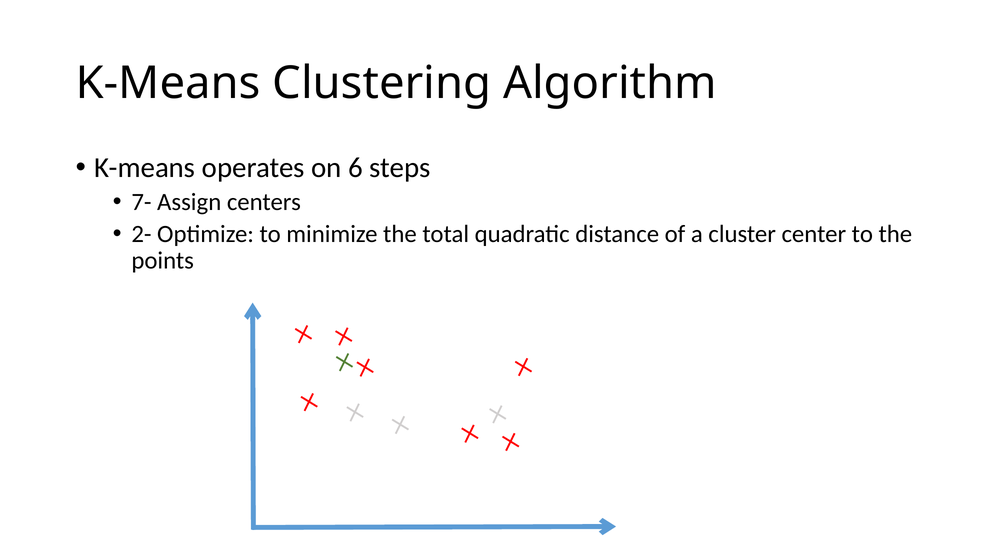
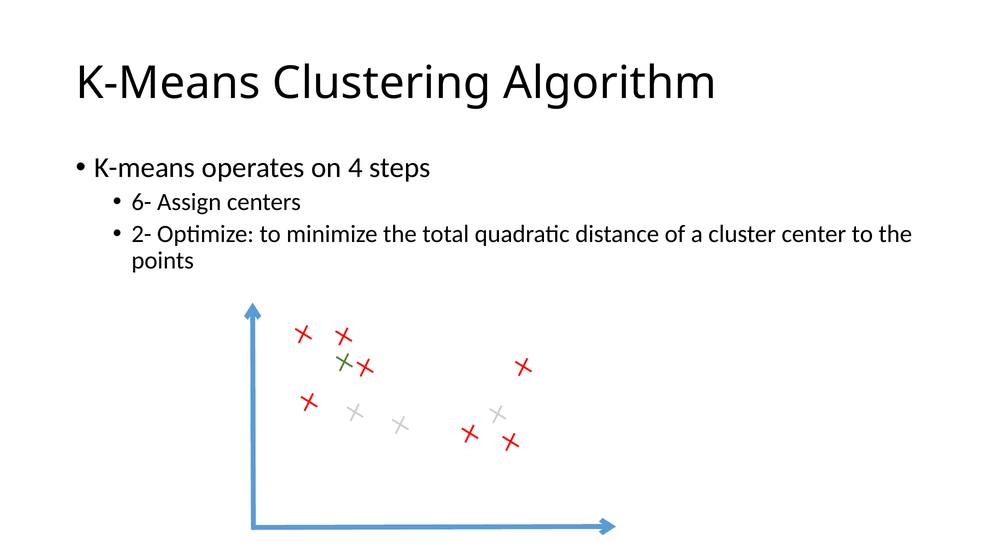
6: 6 -> 4
7-: 7- -> 6-
